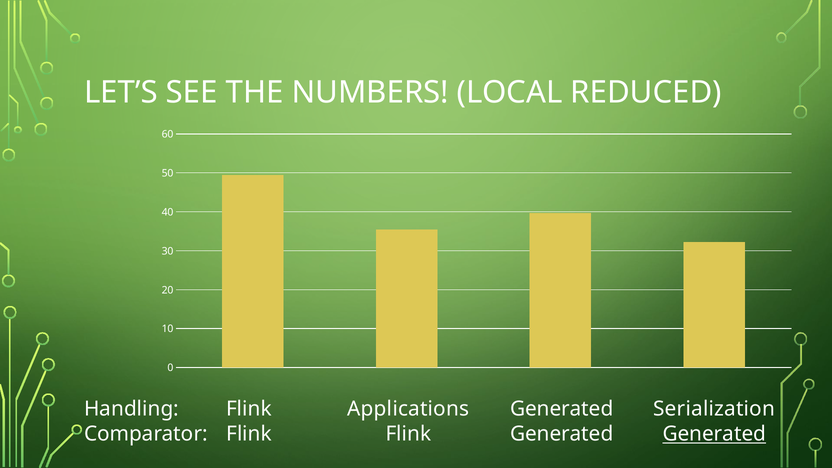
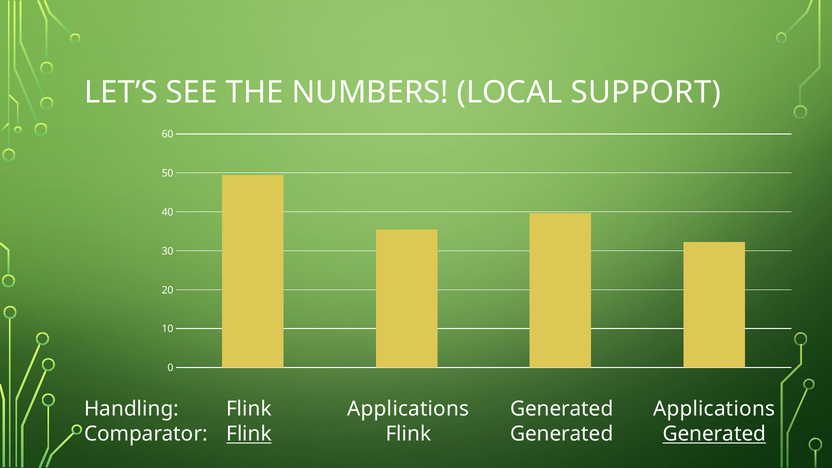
REDUCED: REDUCED -> SUPPORT
Generated Serialization: Serialization -> Applications
Flink at (249, 434) underline: none -> present
